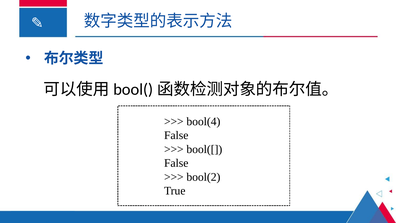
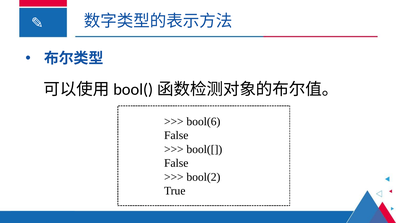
bool(4: bool(4 -> bool(6
